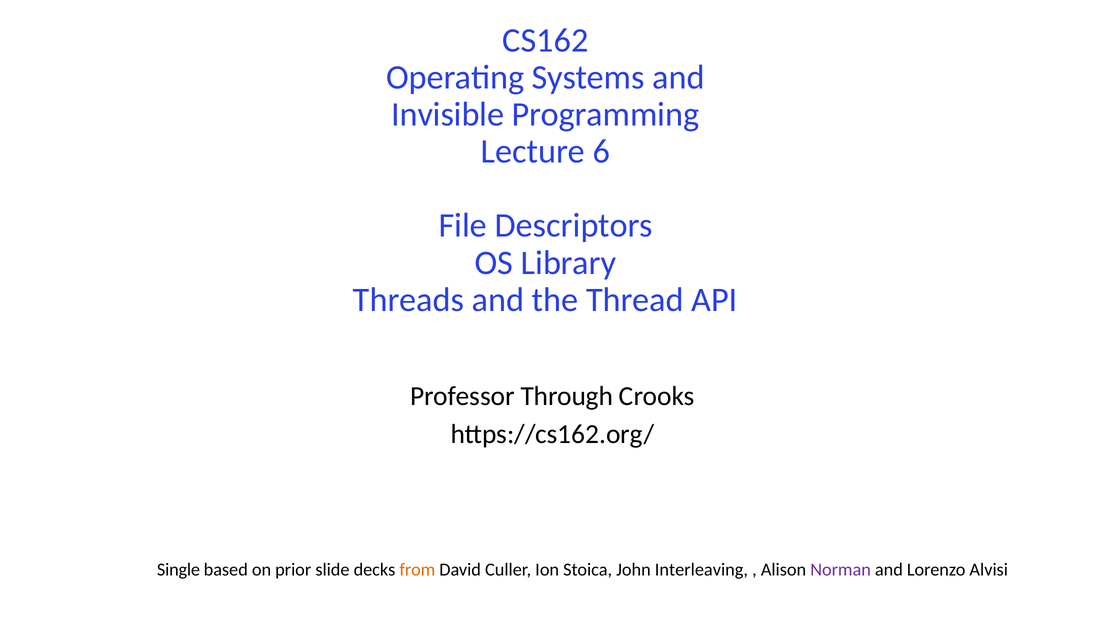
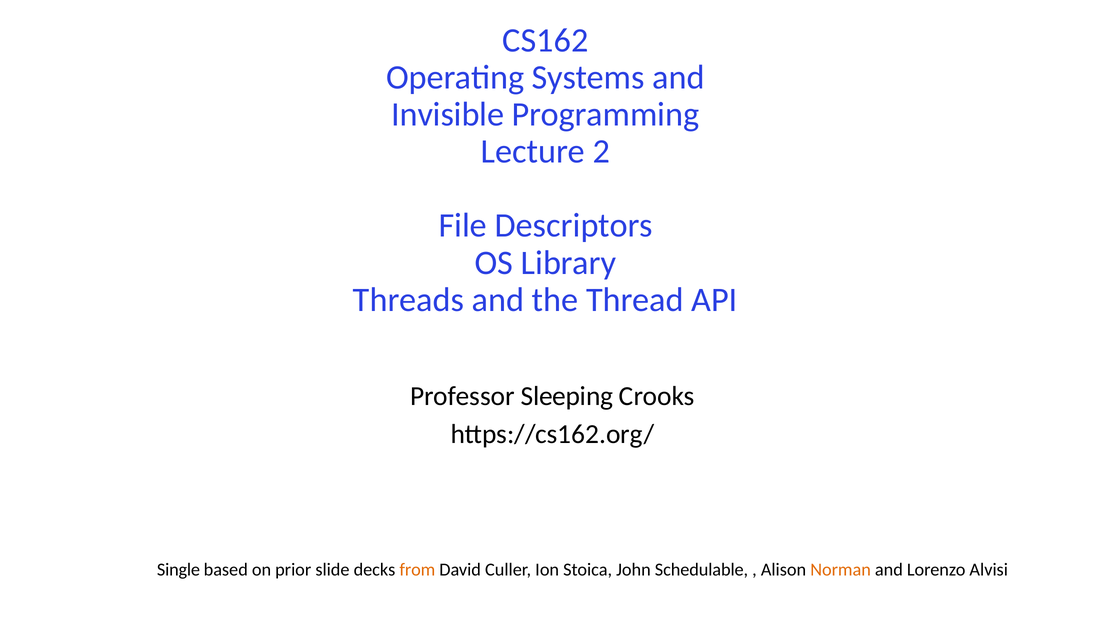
6: 6 -> 2
Through: Through -> Sleeping
Interleaving: Interleaving -> Schedulable
Norman colour: purple -> orange
